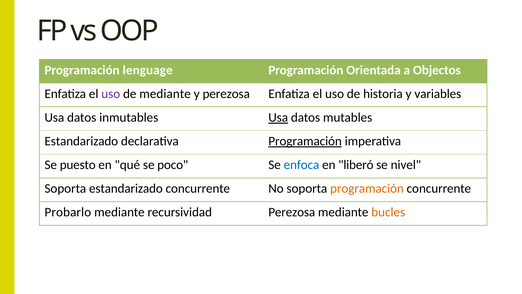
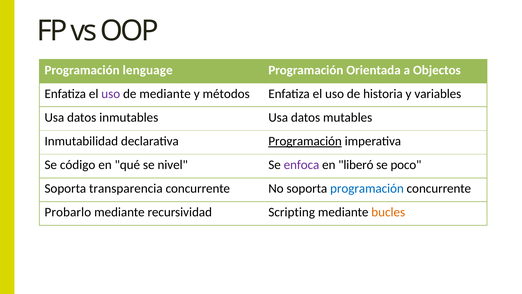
y perezosa: perezosa -> métodos
Usa at (278, 117) underline: present -> none
Estandarizado at (81, 141): Estandarizado -> Inmutabilidad
puesto: puesto -> código
poco: poco -> nivel
enfoca colour: blue -> purple
nivel: nivel -> poco
Soporta estandarizado: estandarizado -> transparencia
programación at (367, 188) colour: orange -> blue
recursividad Perezosa: Perezosa -> Scripting
